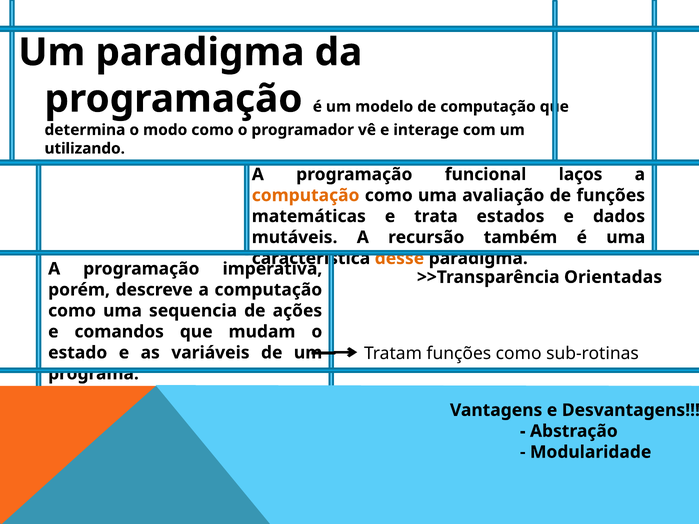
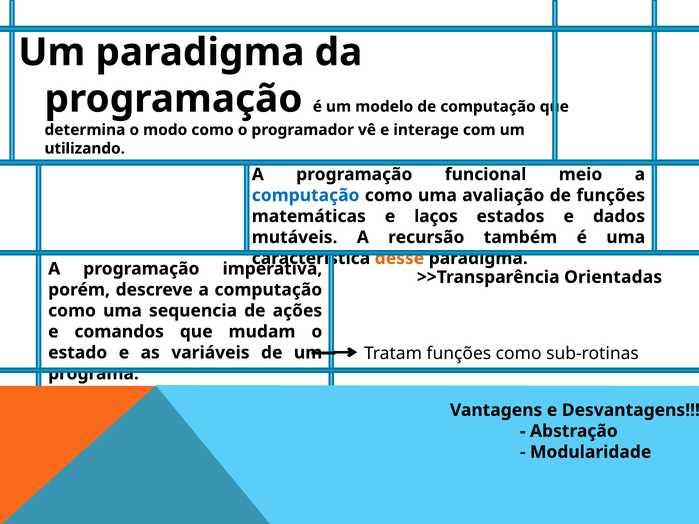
laços: laços -> meio
computação at (306, 195) colour: orange -> blue
trata: trata -> laços
